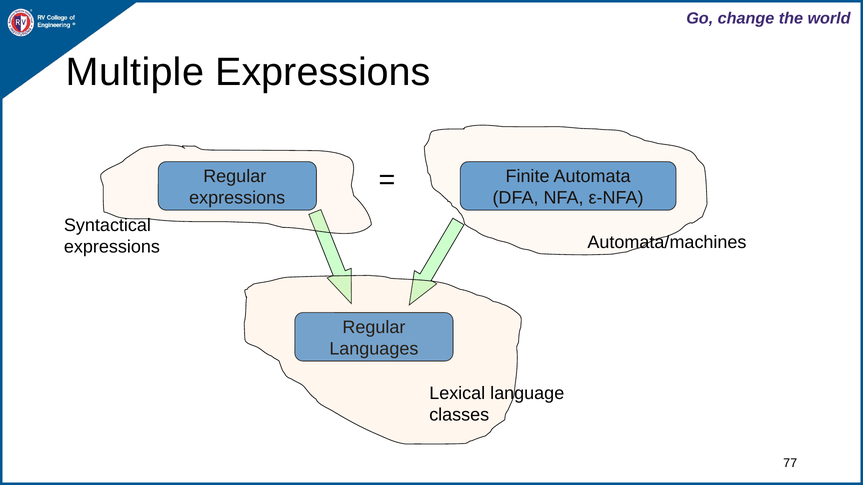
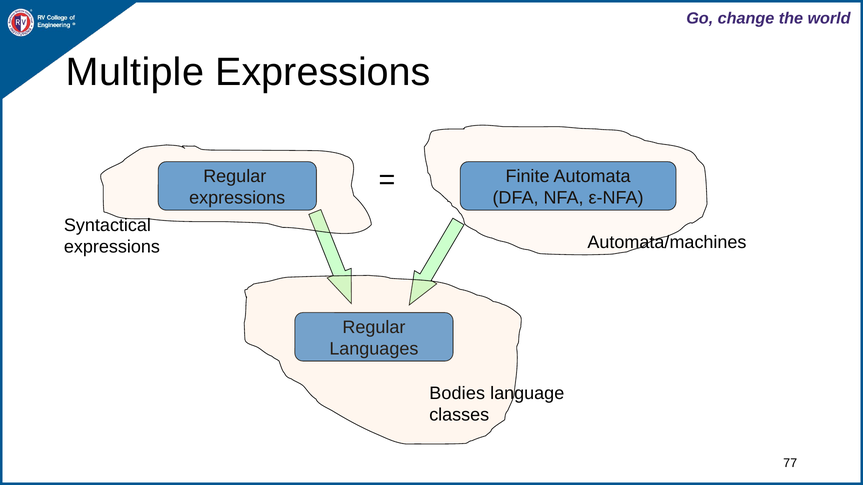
Lexical: Lexical -> Bodies
